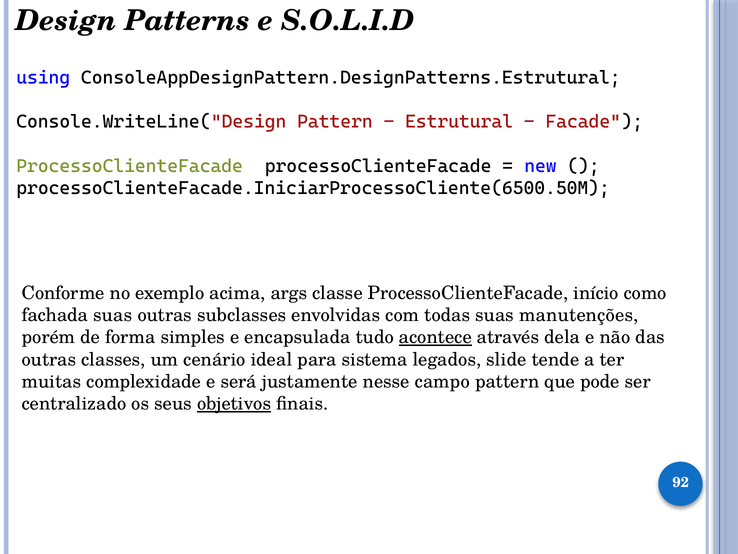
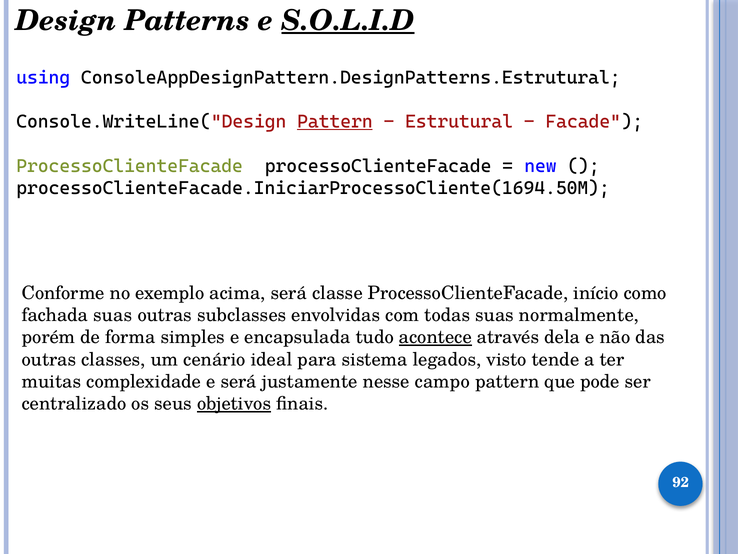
S.O.L.I.D underline: none -> present
Pattern at (335, 122) underline: none -> present
processoClienteFacade.IniciarProcessoCliente(6500.50M: processoClienteFacade.IniciarProcessoCliente(6500.50M -> processoClienteFacade.IniciarProcessoCliente(1694.50M
acima args: args -> será
manutenções: manutenções -> normalmente
slide: slide -> visto
